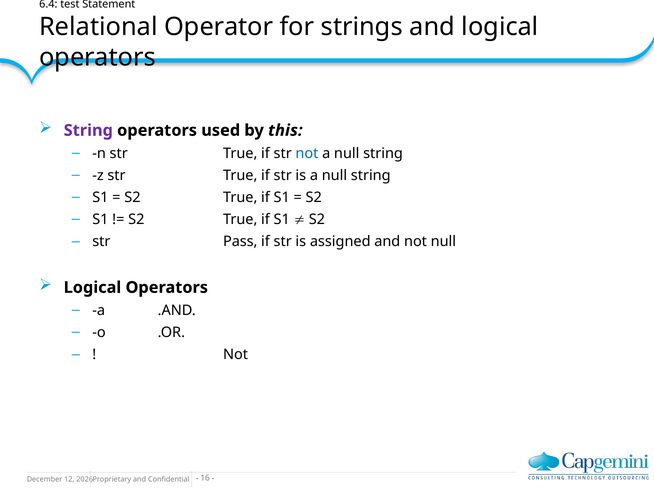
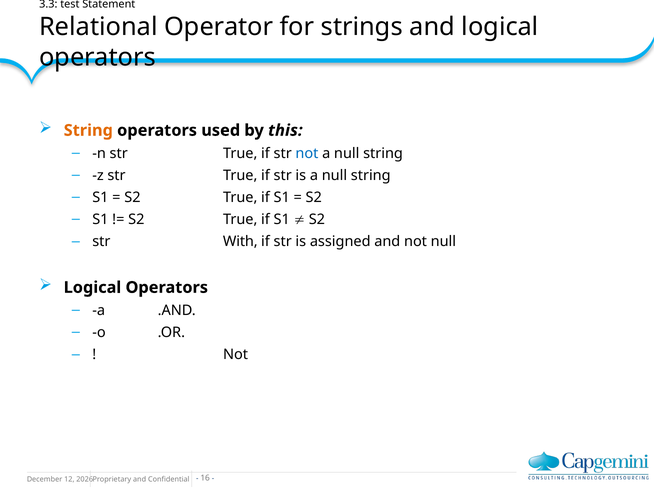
6.4: 6.4 -> 3.3
String at (88, 131) colour: purple -> orange
Pass: Pass -> With
